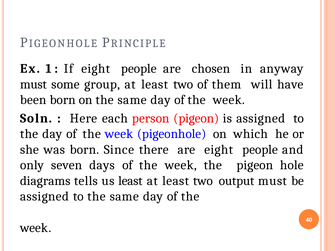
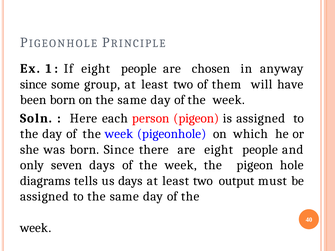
must at (33, 84): must -> since
us least: least -> days
